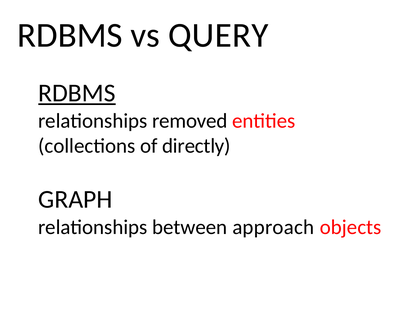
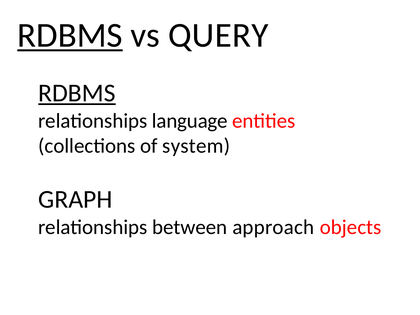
RDBMS at (70, 35) underline: none -> present
removed: removed -> language
directly: directly -> system
